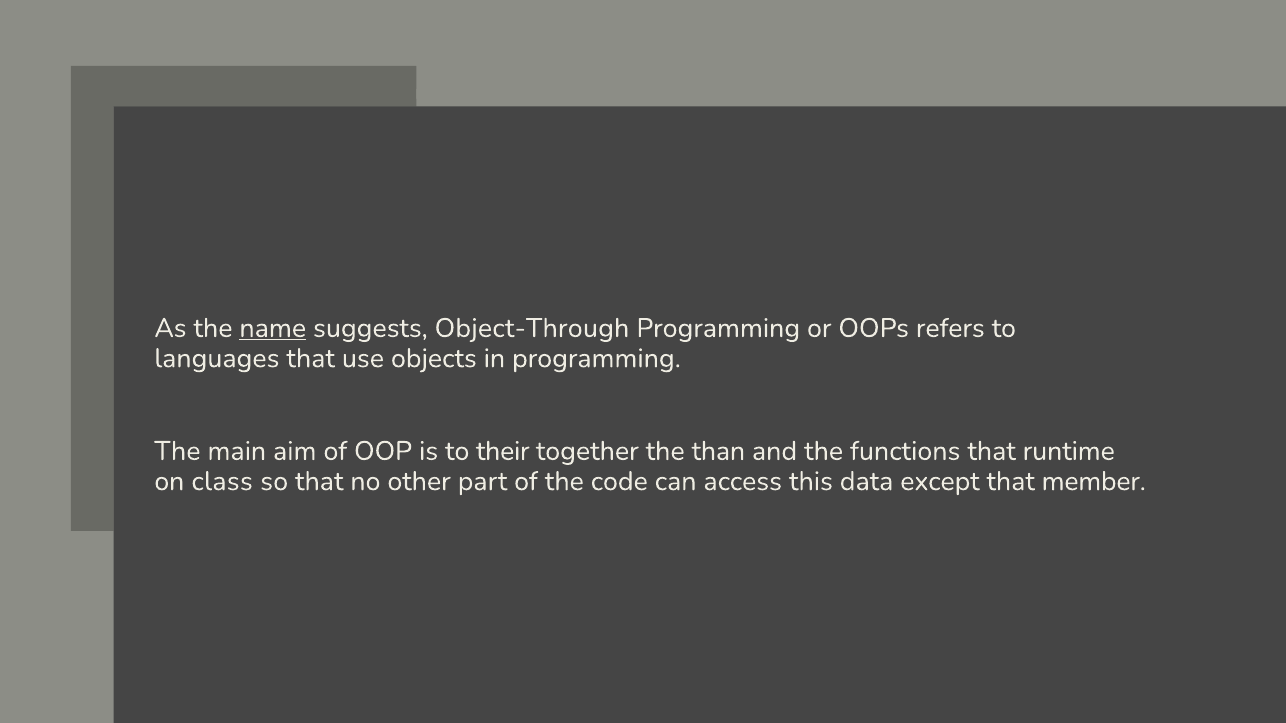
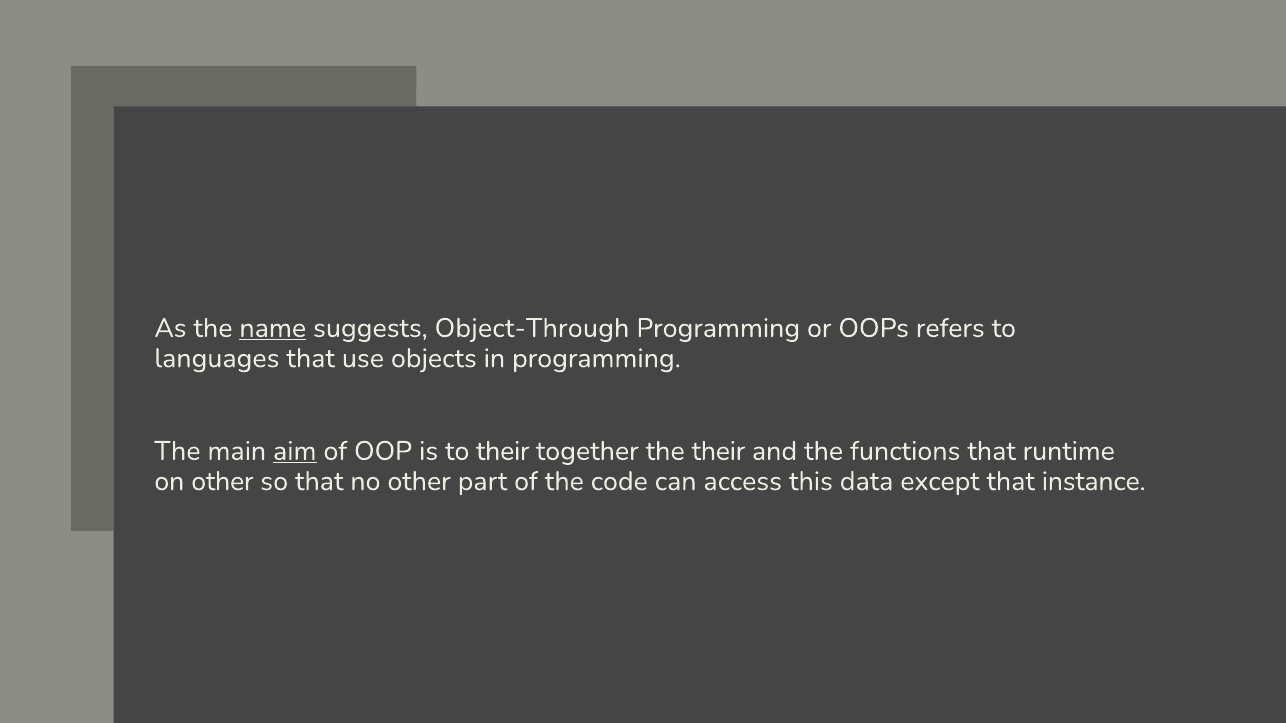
aim underline: none -> present
the than: than -> their
on class: class -> other
member: member -> instance
